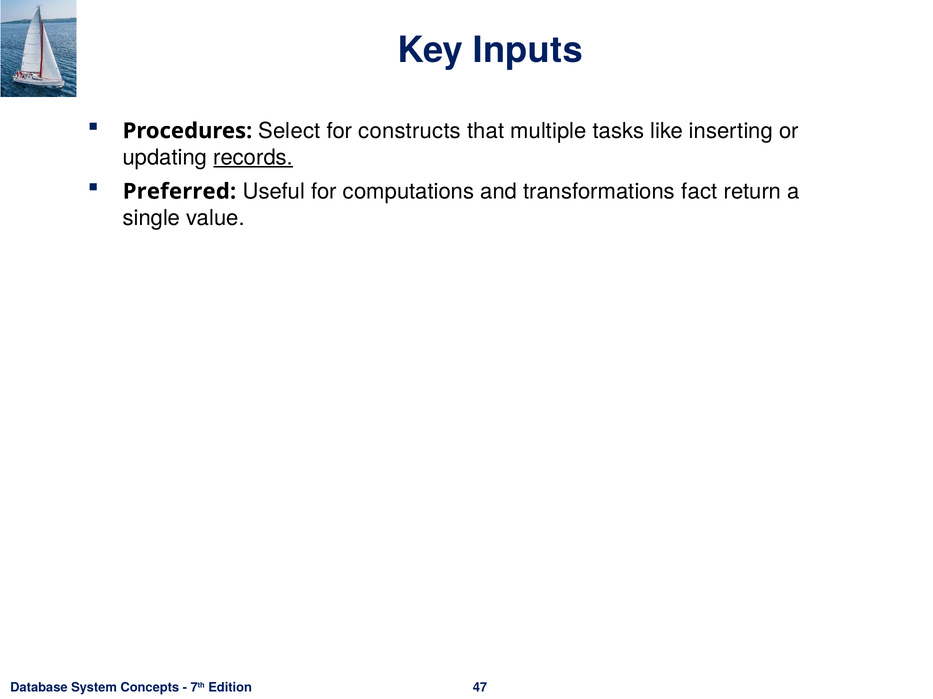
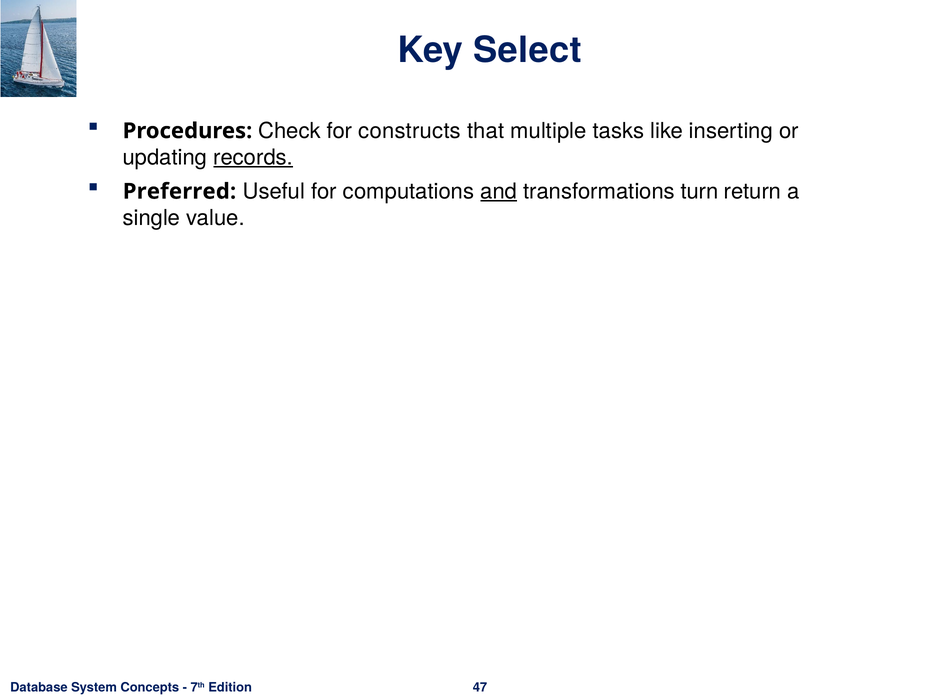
Inputs: Inputs -> Select
Select: Select -> Check
and underline: none -> present
fact: fact -> turn
